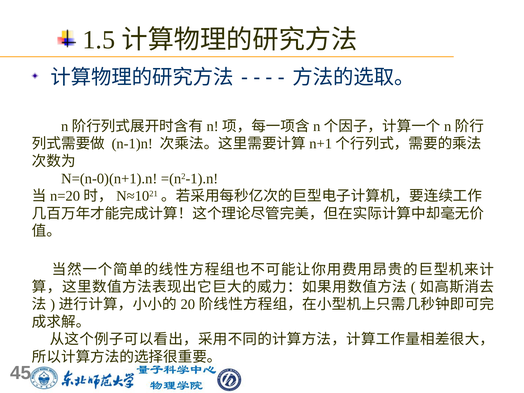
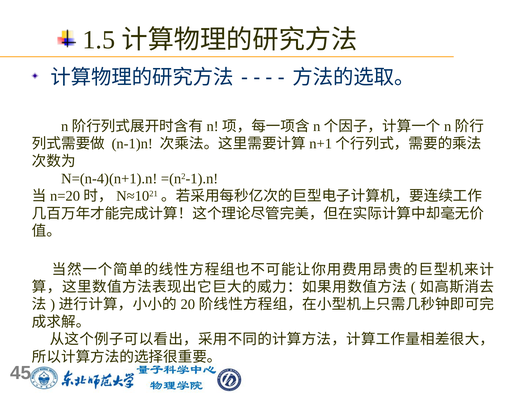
N=(n-0)(n+1).n: N=(n-0)(n+1).n -> N=(n-4)(n+1).n
